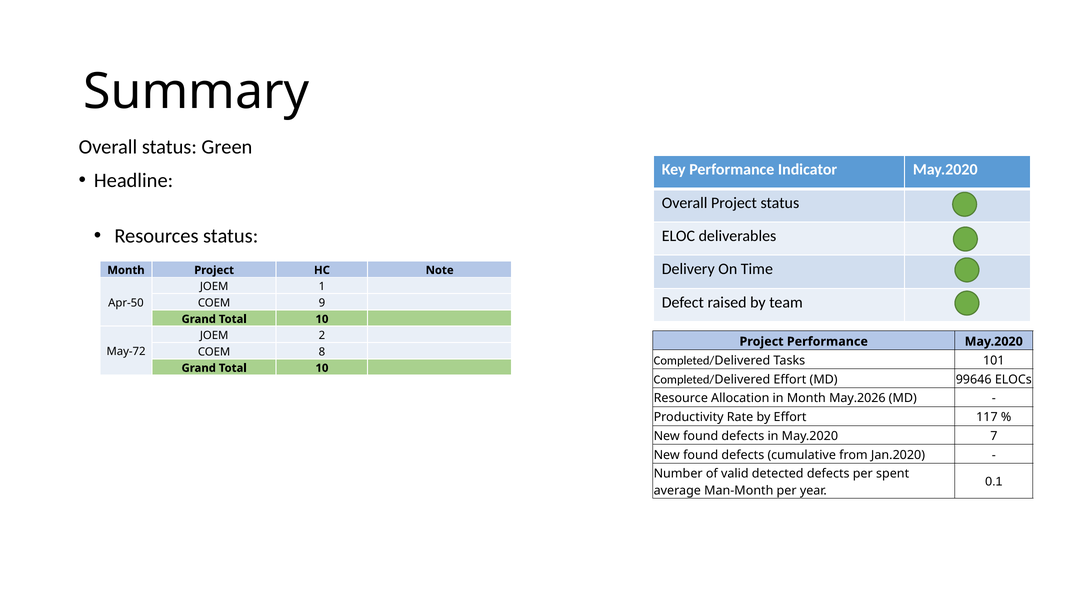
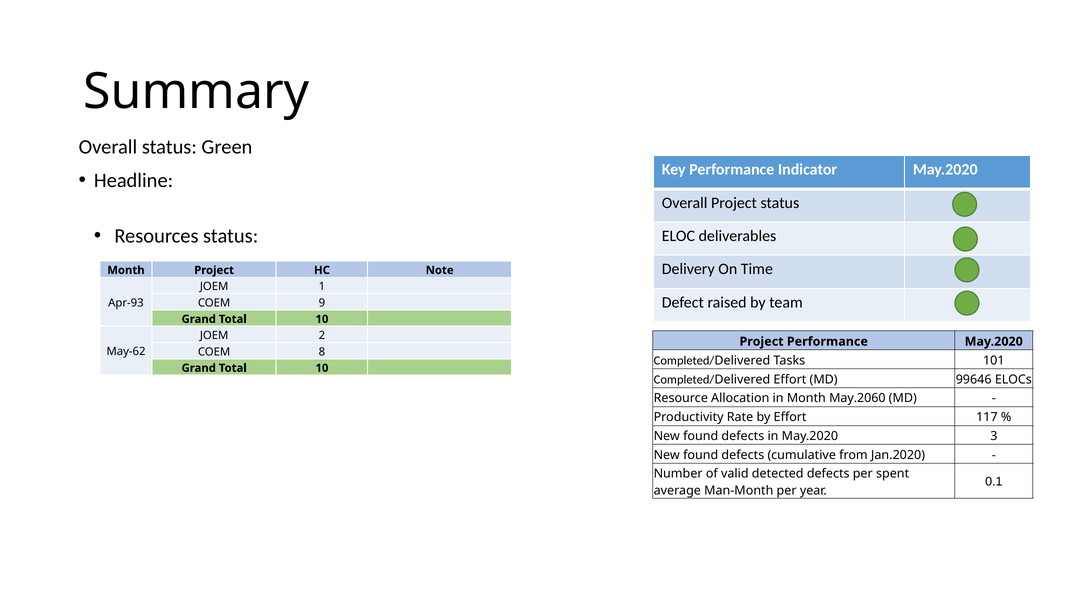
Apr-50: Apr-50 -> Apr-93
May-72: May-72 -> May-62
May.2026: May.2026 -> May.2060
7: 7 -> 3
